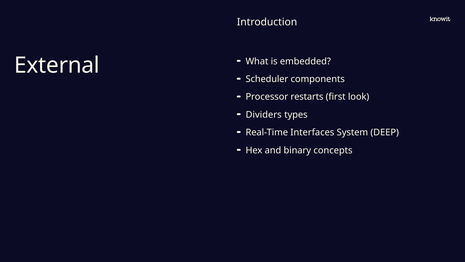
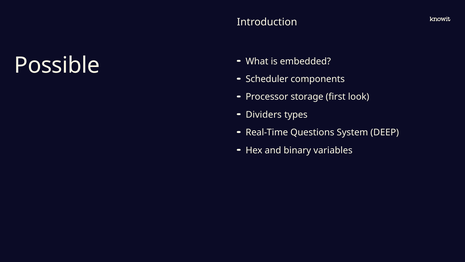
External: External -> Possible
restarts: restarts -> storage
Interfaces: Interfaces -> Questions
concepts: concepts -> variables
